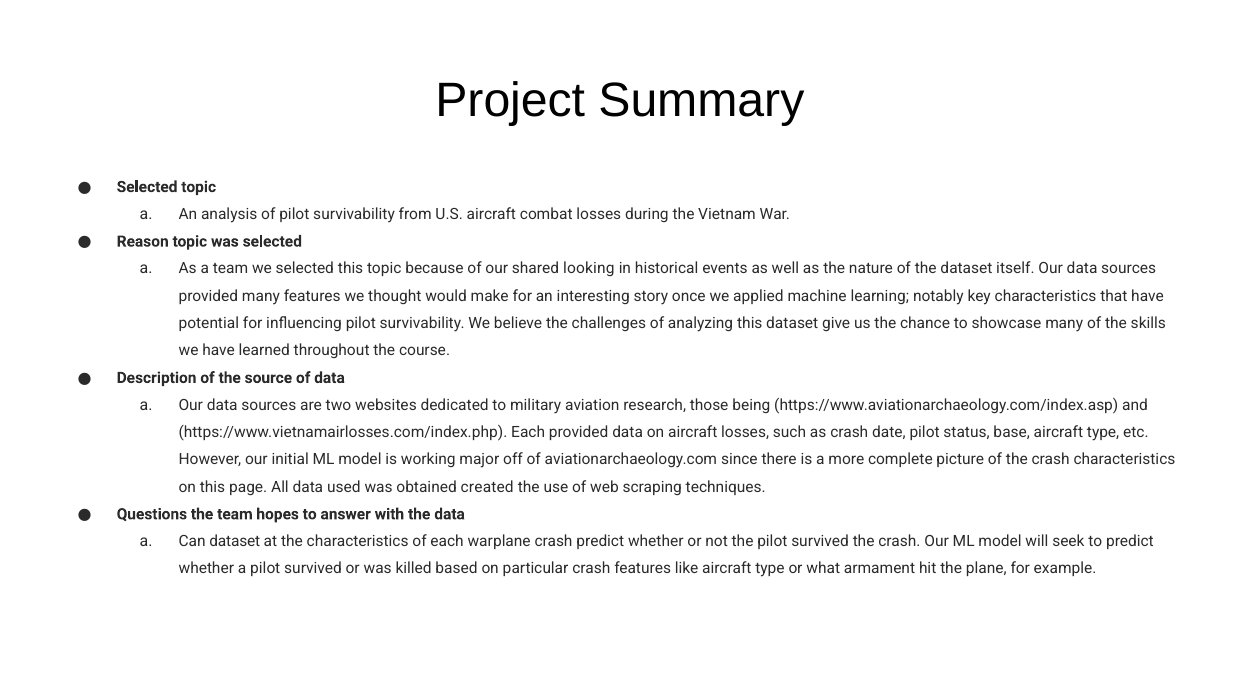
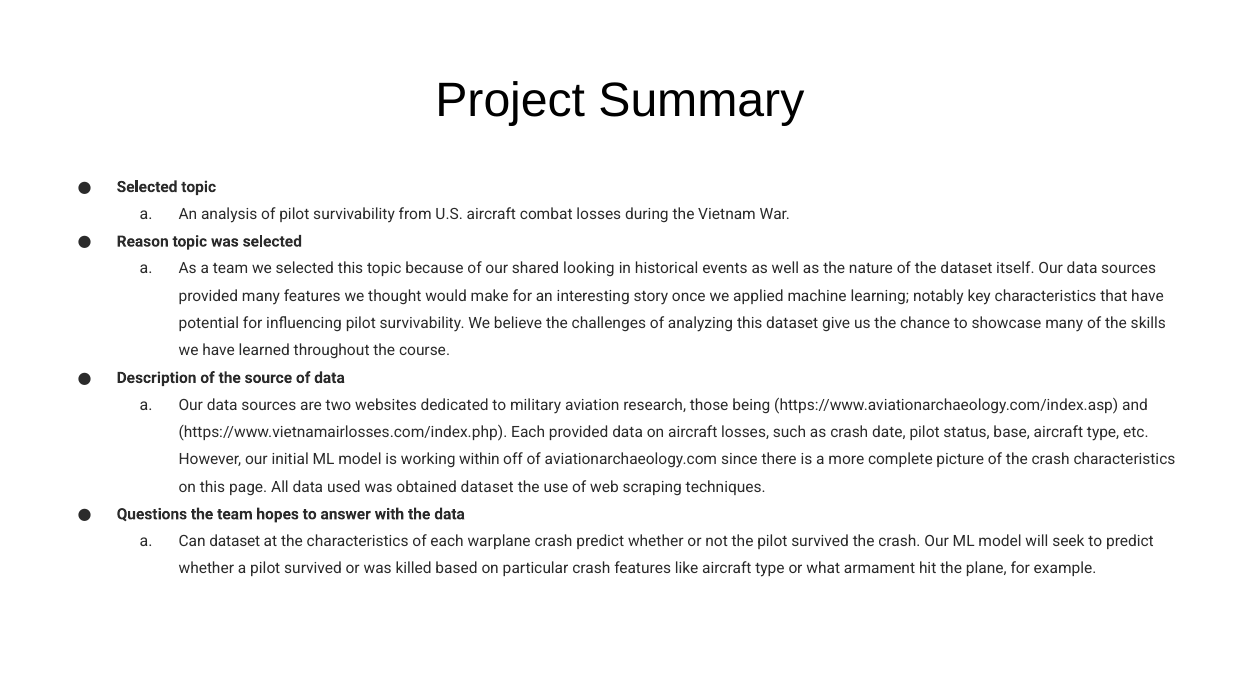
major: major -> within
obtained created: created -> dataset
